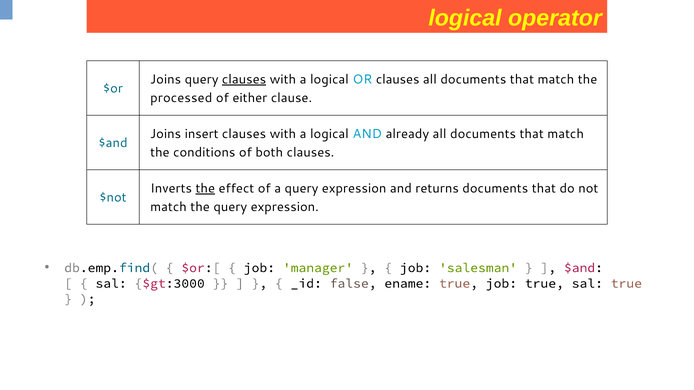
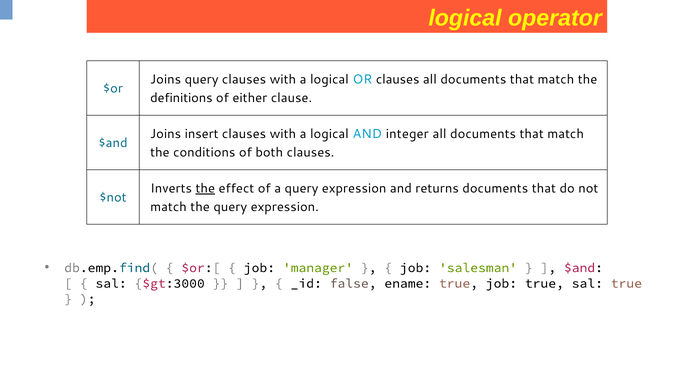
clauses at (244, 80) underline: present -> none
processed: processed -> definitions
already: already -> integer
